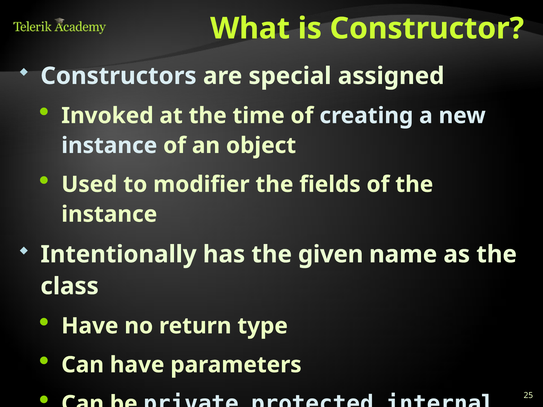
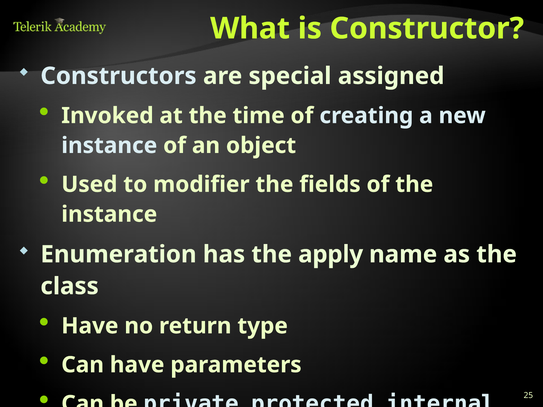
Intentionally: Intentionally -> Enumeration
given: given -> apply
